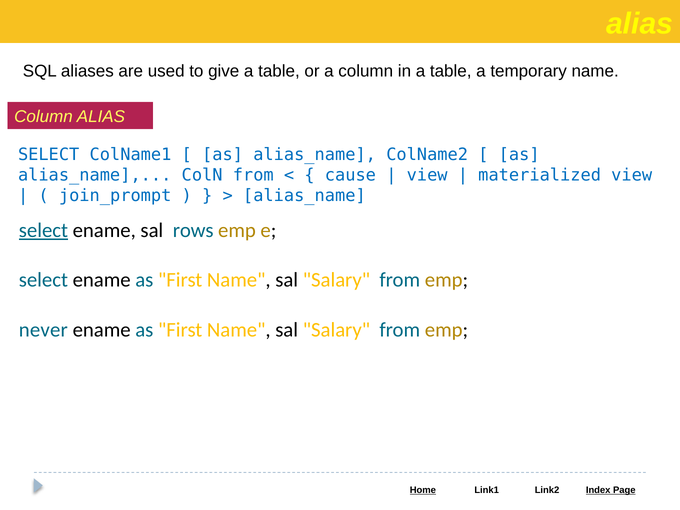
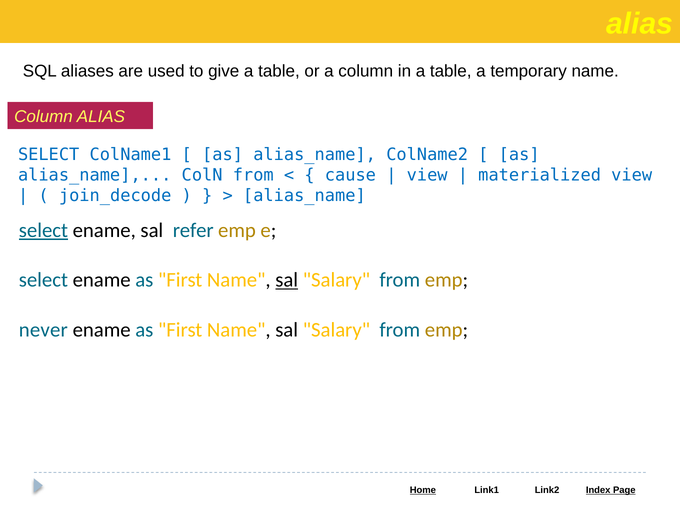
join_prompt: join_prompt -> join_decode
rows: rows -> refer
sal at (287, 280) underline: none -> present
